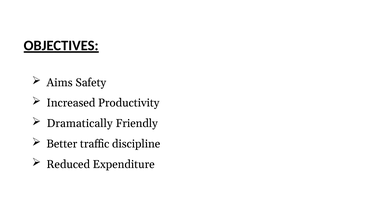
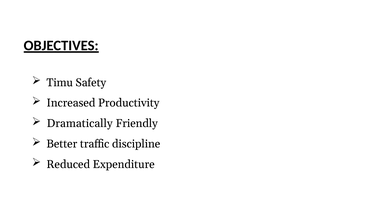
Aims: Aims -> Timu
